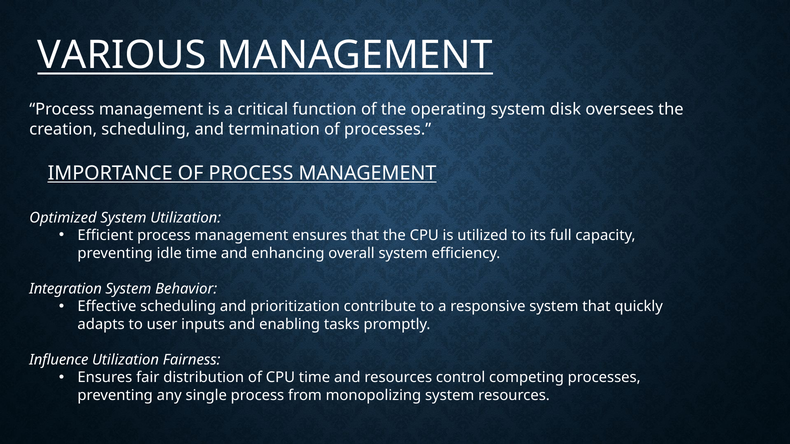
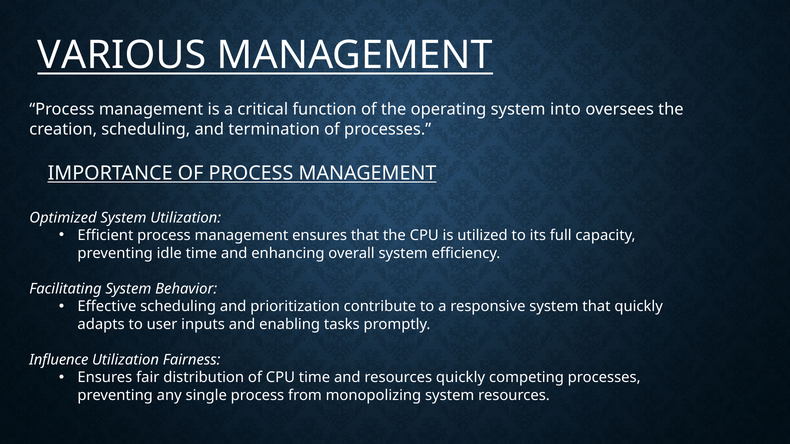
disk: disk -> into
Integration: Integration -> Facilitating
resources control: control -> quickly
